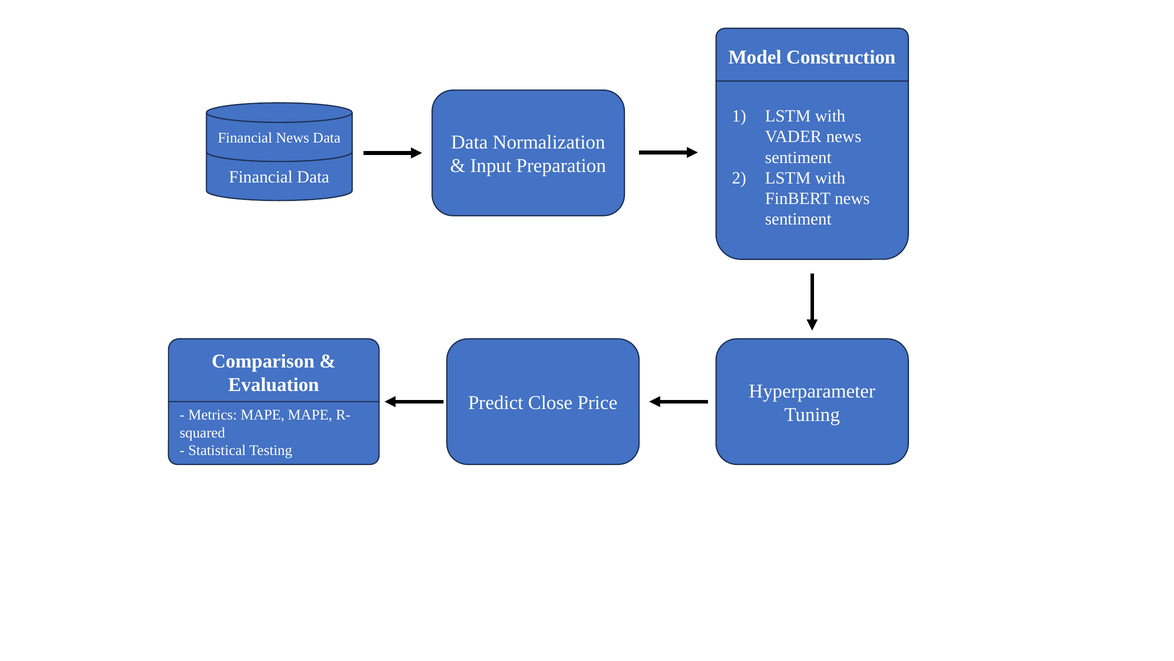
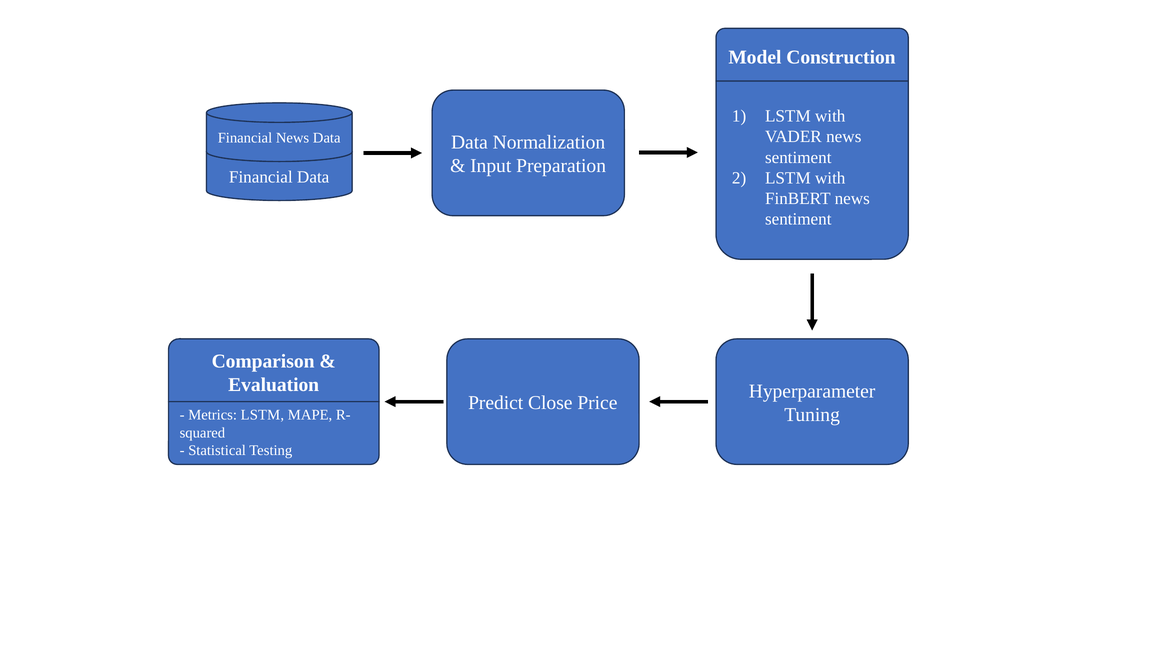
Metrics MAPE: MAPE -> LSTM
